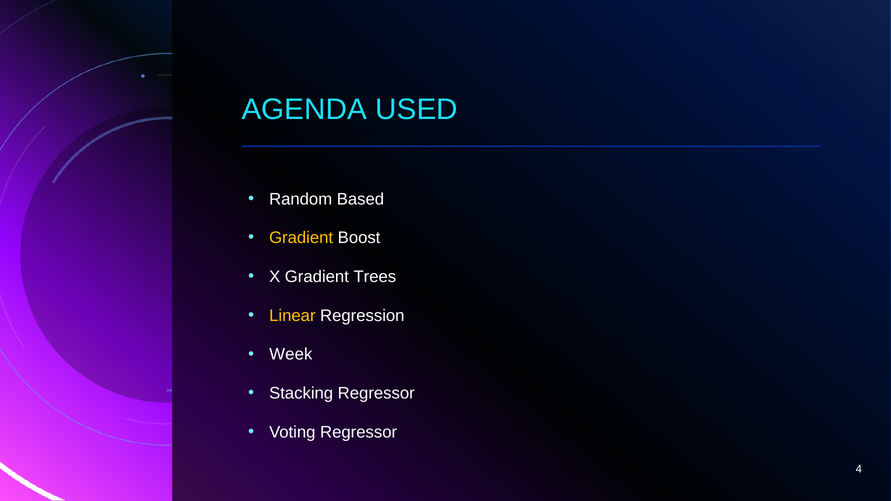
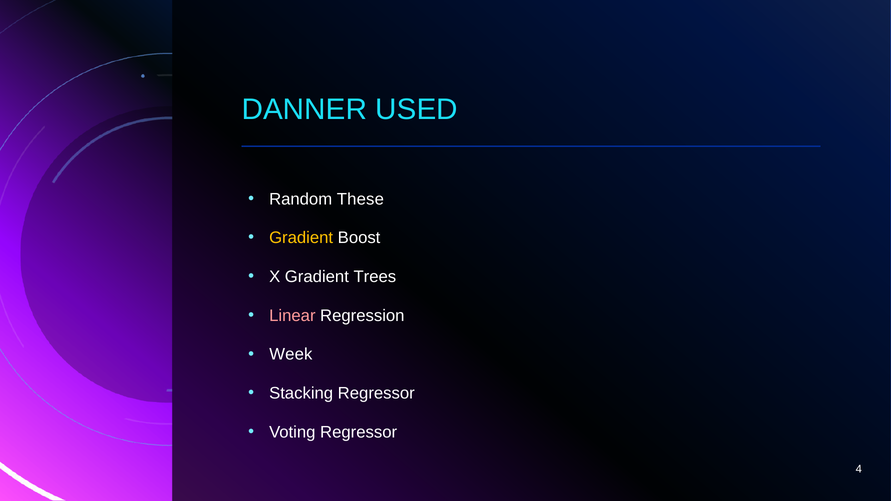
AGENDA: AGENDA -> DANNER
Based: Based -> These
Linear colour: yellow -> pink
